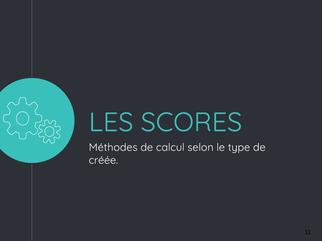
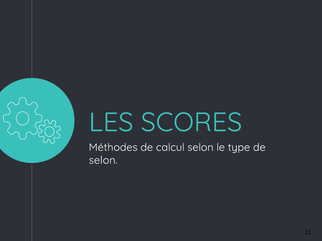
créée at (103, 160): créée -> selon
